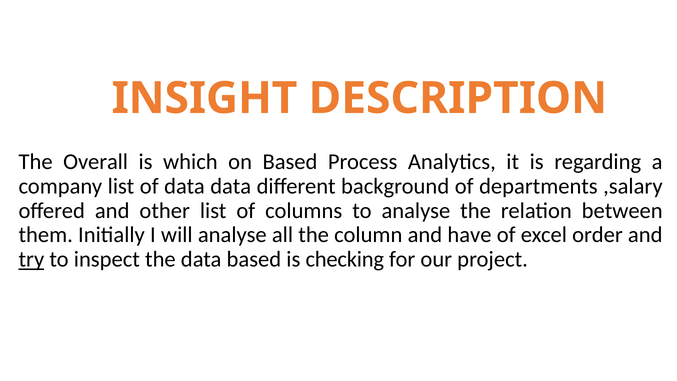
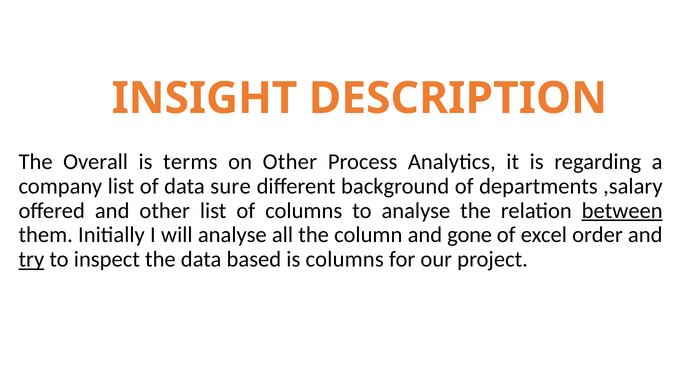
which: which -> terms
on Based: Based -> Other
data data: data -> sure
between underline: none -> present
have: have -> gone
is checking: checking -> columns
